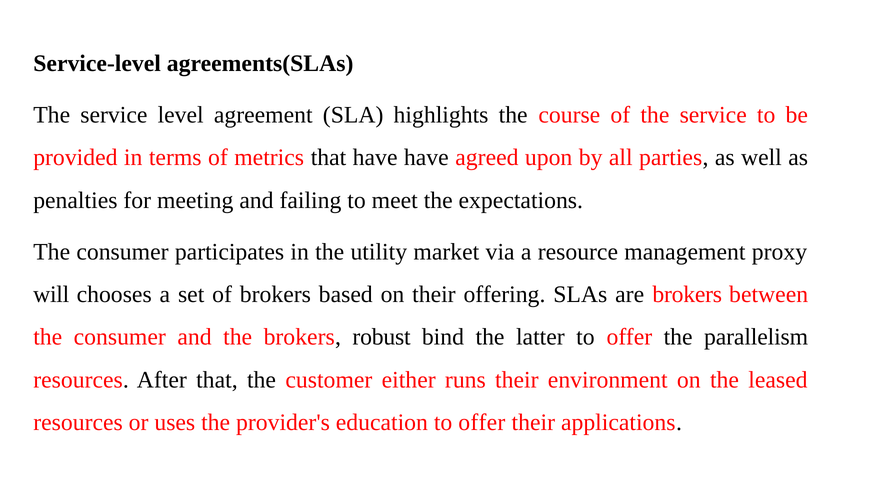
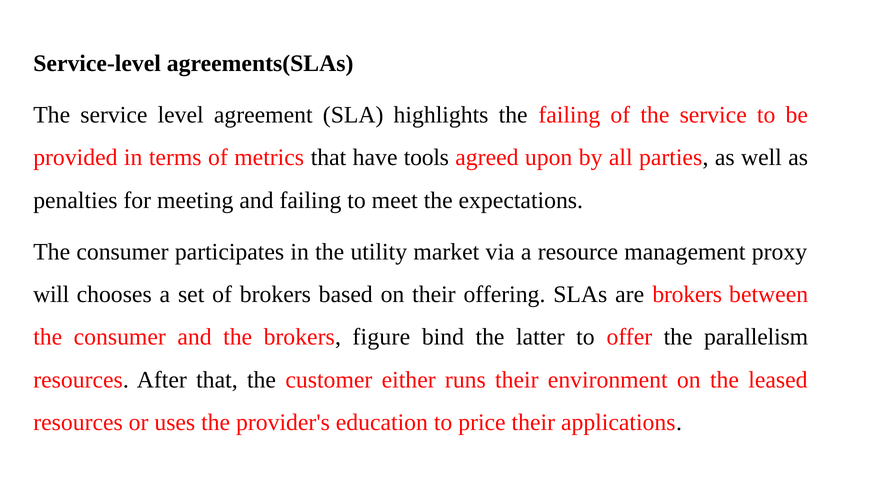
the course: course -> failing
have have: have -> tools
robust: robust -> figure
offer at (482, 423): offer -> price
